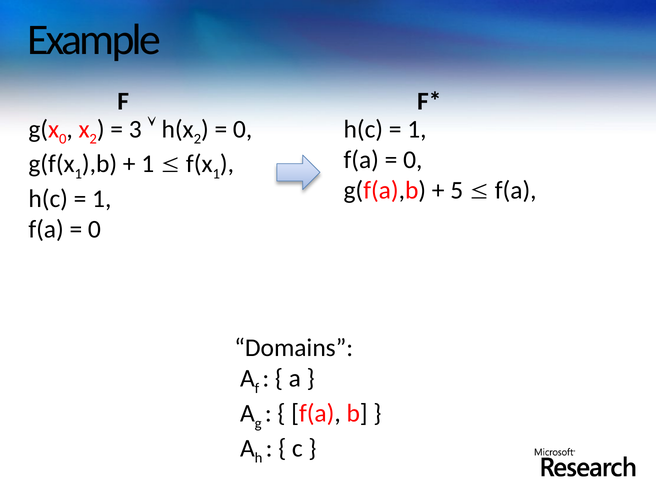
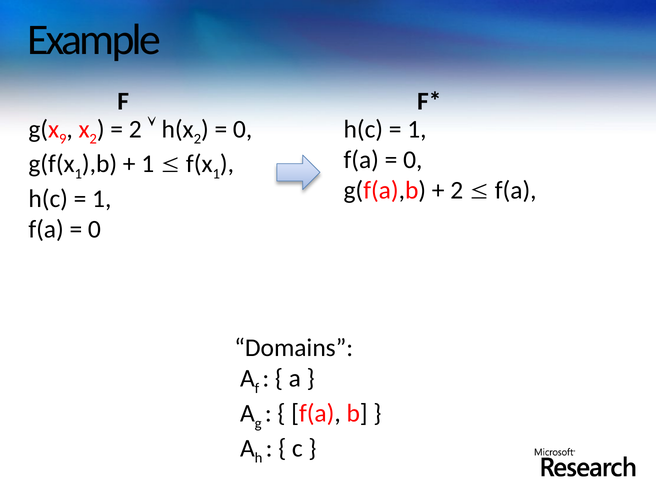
0 at (63, 139): 0 -> 9
3 at (135, 129): 3 -> 2
5 at (457, 190): 5 -> 2
